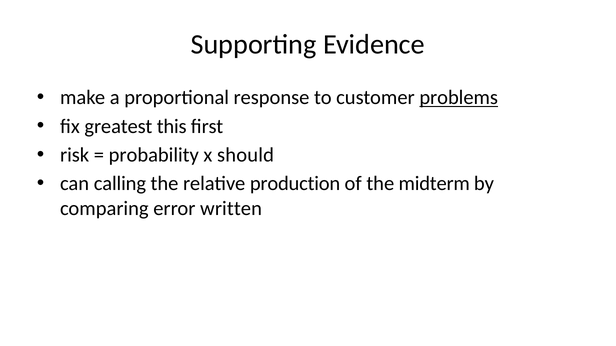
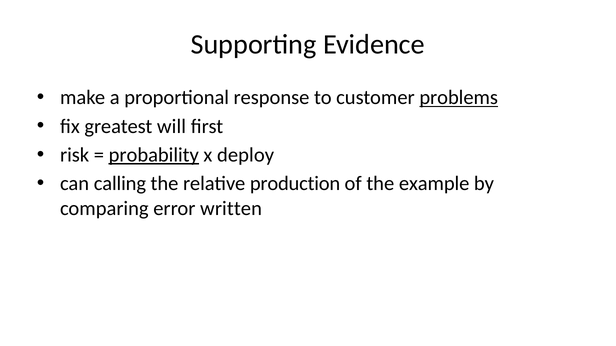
this: this -> will
probability underline: none -> present
should: should -> deploy
midterm: midterm -> example
